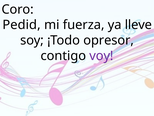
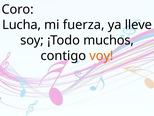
Pedid: Pedid -> Lucha
opresor: opresor -> muchos
voy colour: purple -> orange
